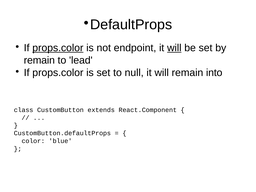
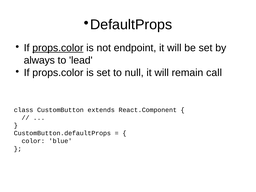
will at (174, 48) underline: present -> none
remain at (39, 60): remain -> always
into: into -> call
